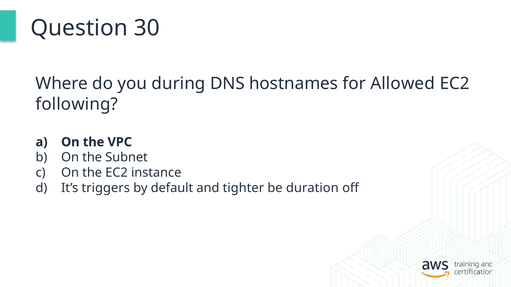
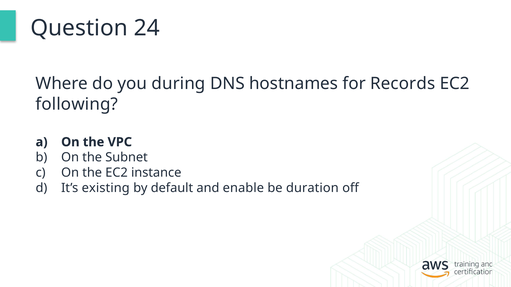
30: 30 -> 24
Allowed: Allowed -> Records
triggers: triggers -> existing
tighter: tighter -> enable
